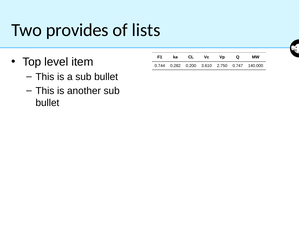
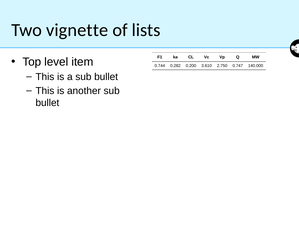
provides: provides -> vignette
